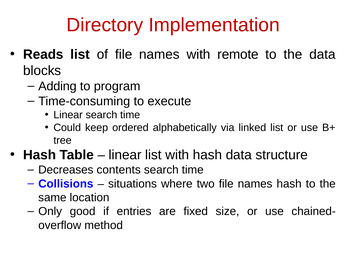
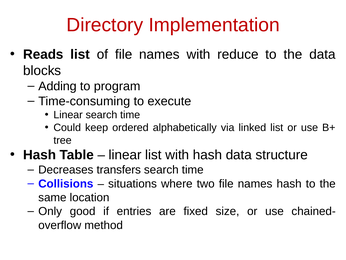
remote: remote -> reduce
contents: contents -> transfers
